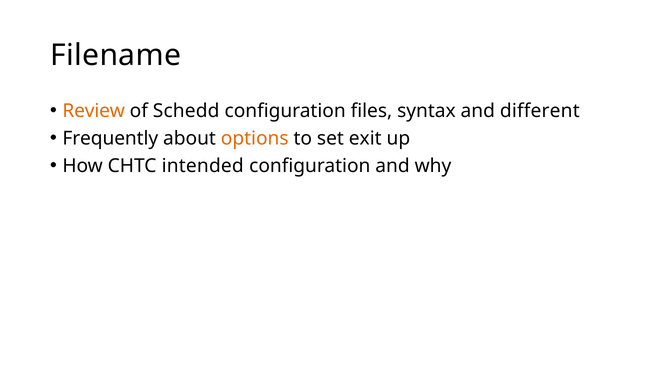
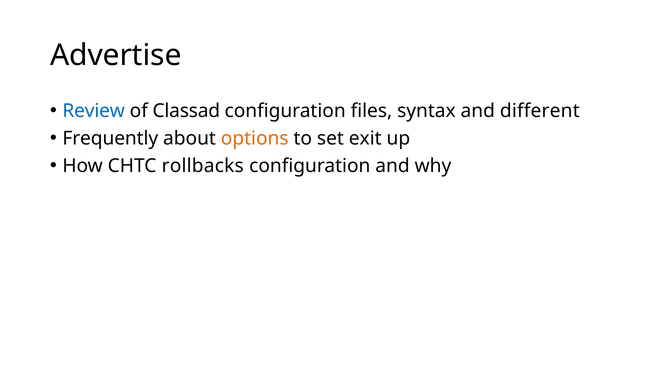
Filename: Filename -> Advertise
Review colour: orange -> blue
Schedd: Schedd -> Classad
intended: intended -> rollbacks
